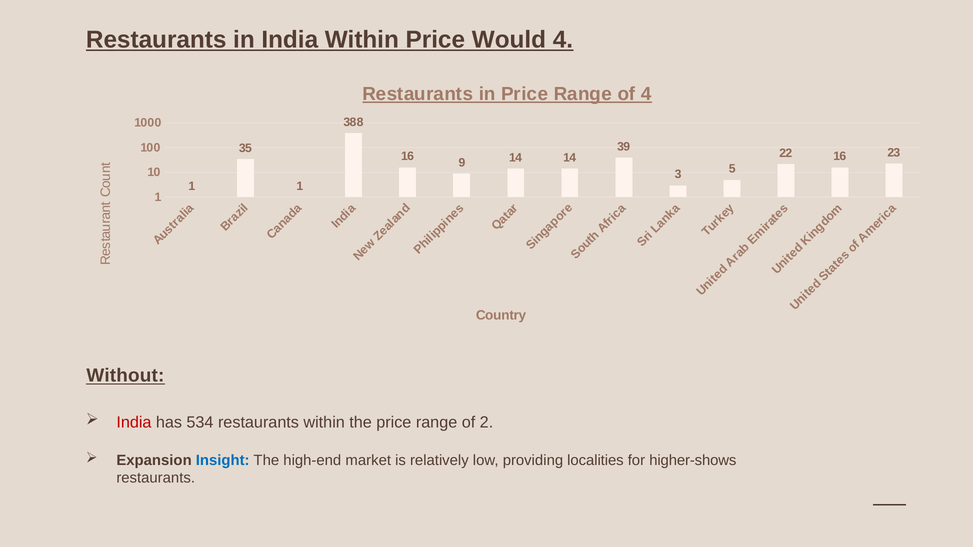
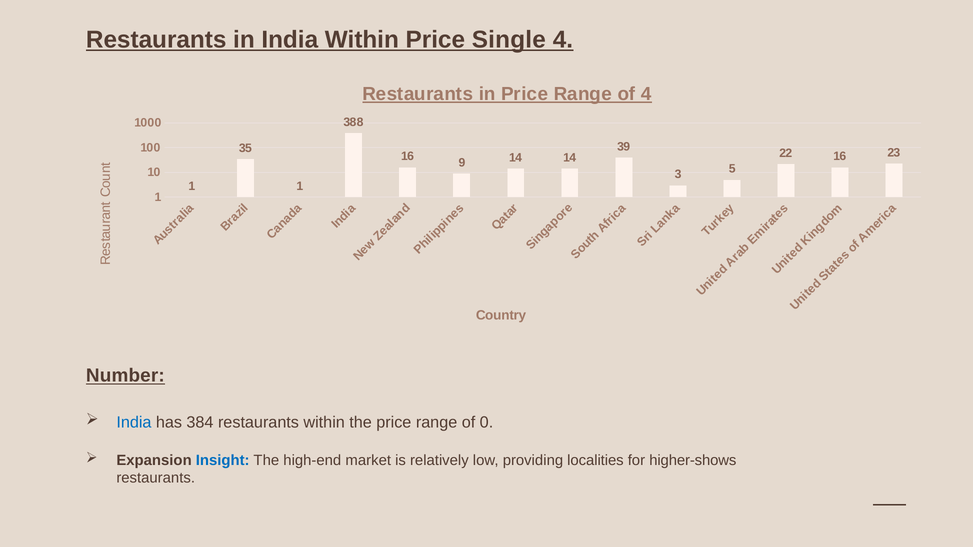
Would: Would -> Single
Without: Without -> Number
India at (134, 422) colour: red -> blue
534: 534 -> 384
2: 2 -> 0
